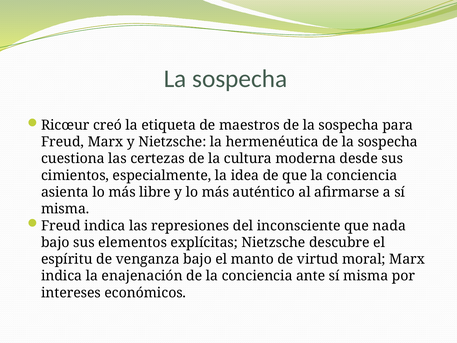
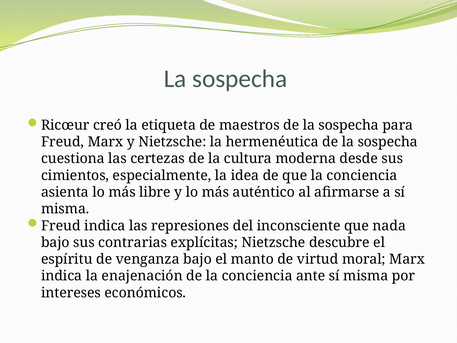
elementos: elementos -> contrarias
